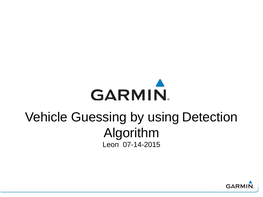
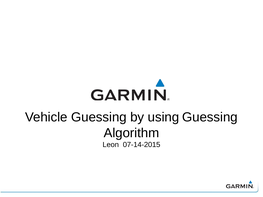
using Detection: Detection -> Guessing
